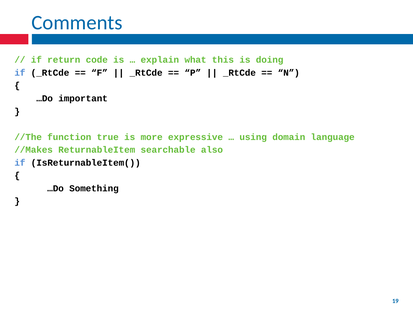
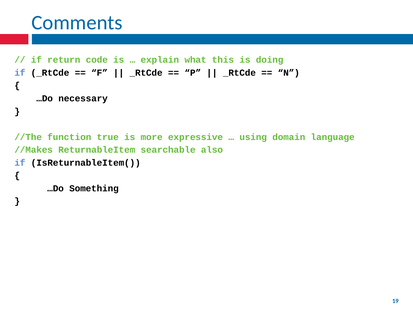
important: important -> necessary
